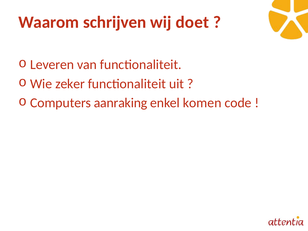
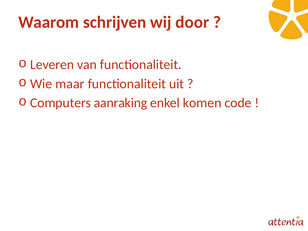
doet: doet -> door
zeker: zeker -> maar
